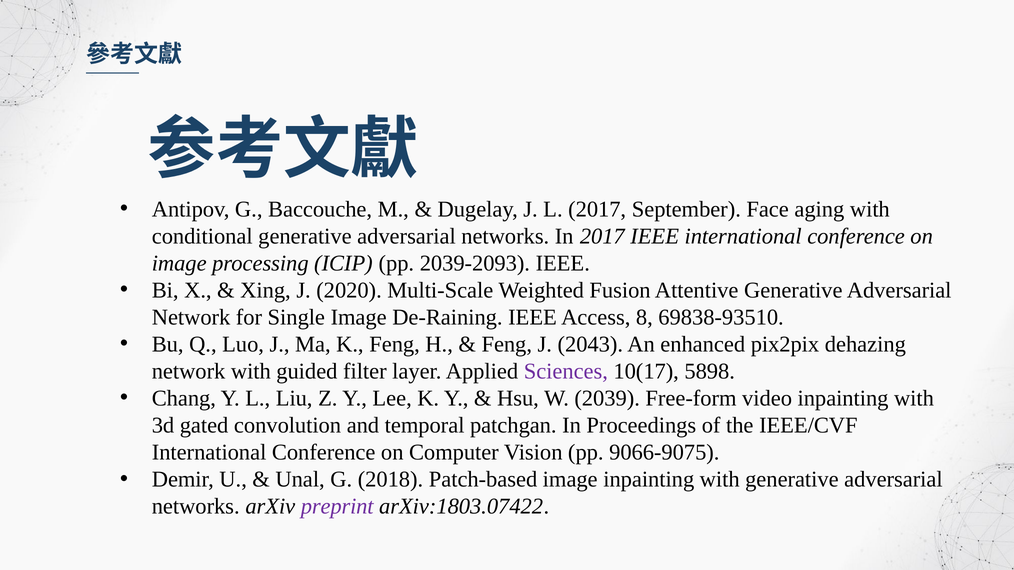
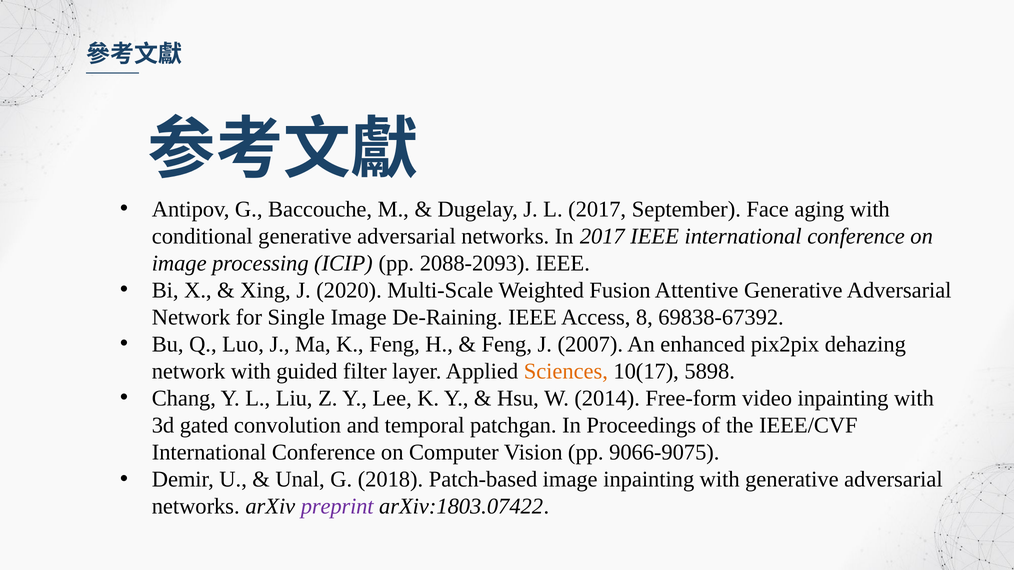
2039-2093: 2039-2093 -> 2088-2093
69838-93510: 69838-93510 -> 69838-67392
2043: 2043 -> 2007
Sciences colour: purple -> orange
2039: 2039 -> 2014
